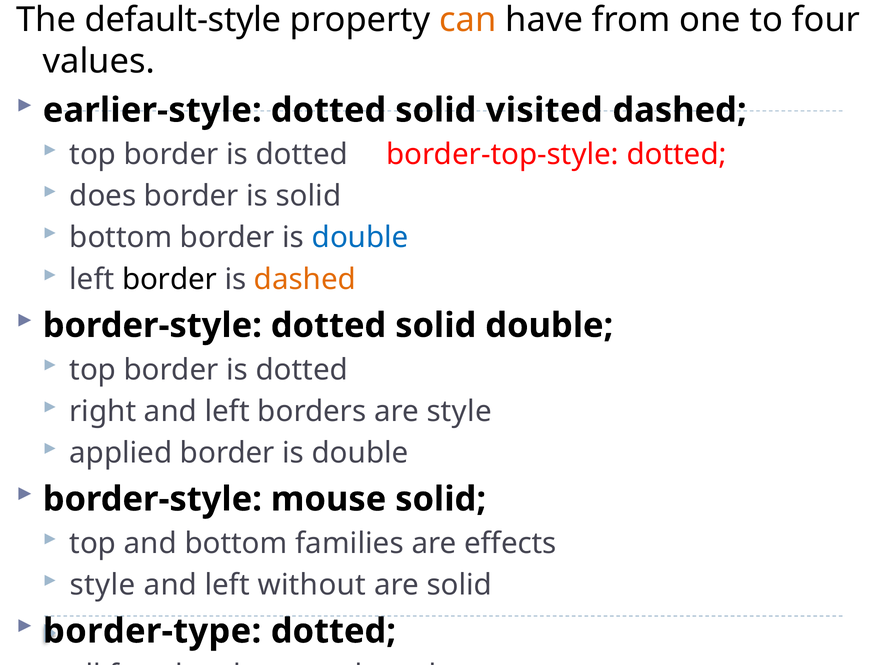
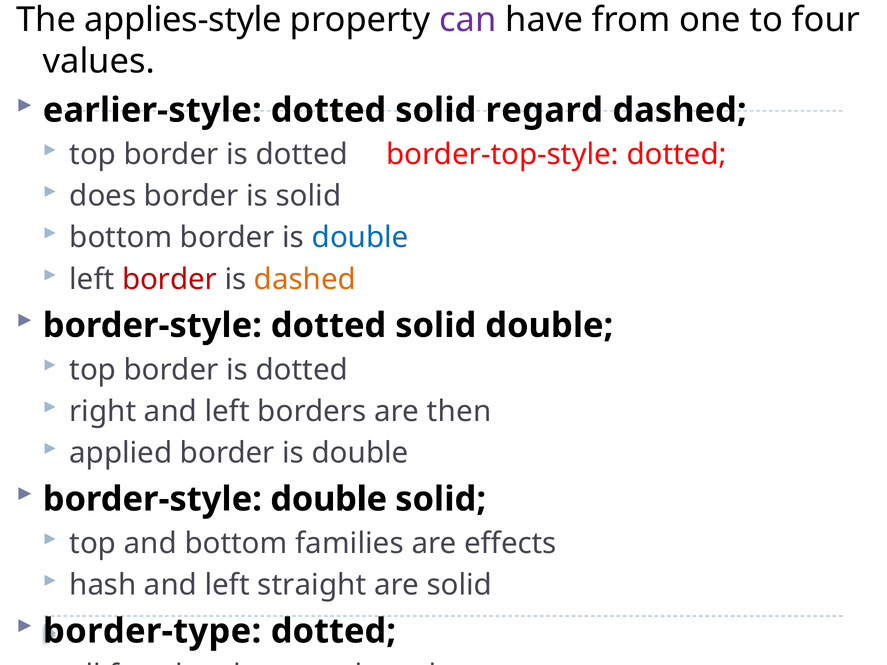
default-style: default-style -> applies-style
can colour: orange -> purple
visited: visited -> regard
border at (170, 279) colour: black -> red
are style: style -> then
border-style mouse: mouse -> double
style at (103, 585): style -> hash
without: without -> straight
